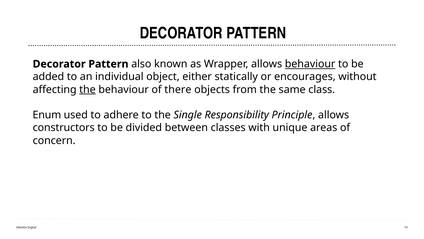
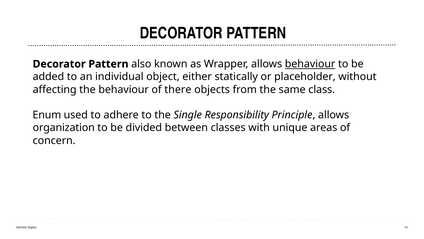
encourages: encourages -> placeholder
the at (87, 89) underline: present -> none
constructors: constructors -> organization
